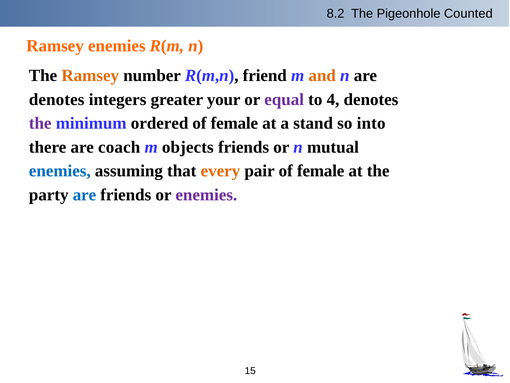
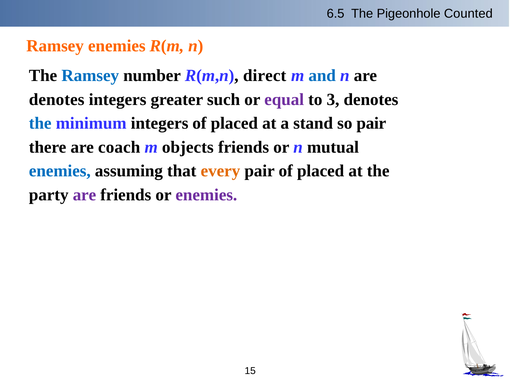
8.2: 8.2 -> 6.5
Ramsey at (90, 76) colour: orange -> blue
friend: friend -> direct
and colour: orange -> blue
your: your -> such
4: 4 -> 3
the at (40, 123) colour: purple -> blue
minimum ordered: ordered -> integers
female at (234, 123): female -> placed
so into: into -> pair
pair of female: female -> placed
are at (84, 194) colour: blue -> purple
